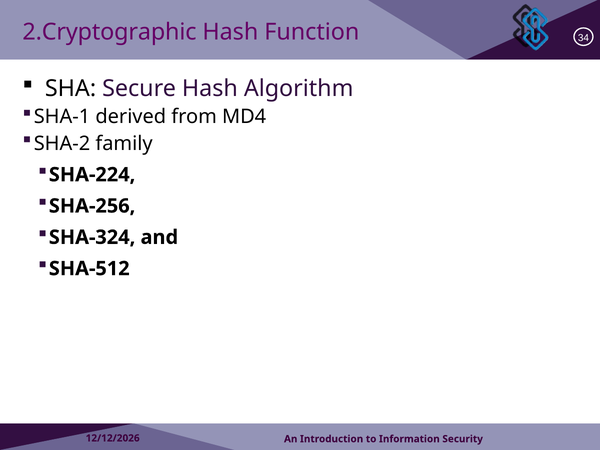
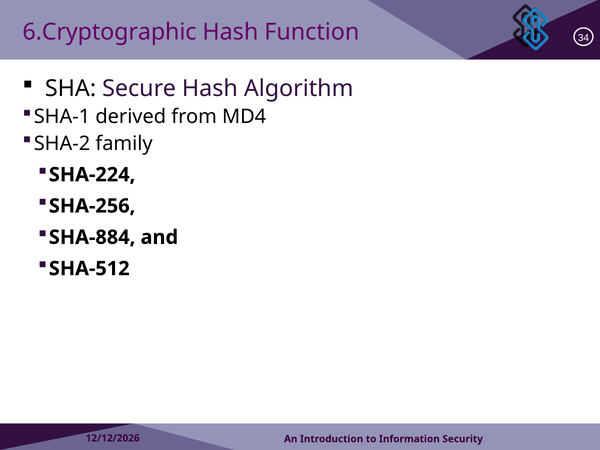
2.Cryptographic: 2.Cryptographic -> 6.Cryptographic
SHA-324: SHA-324 -> SHA-884
